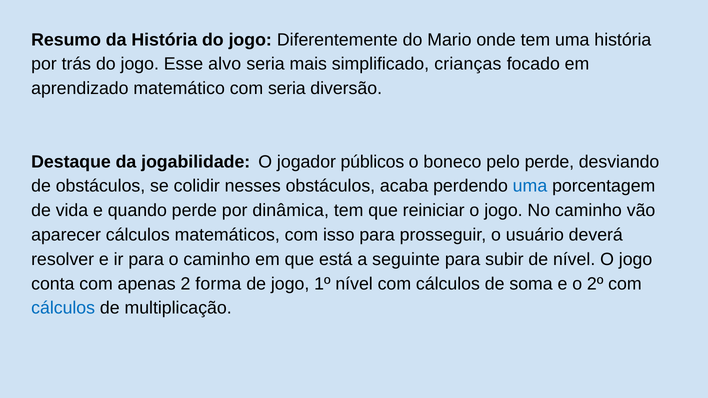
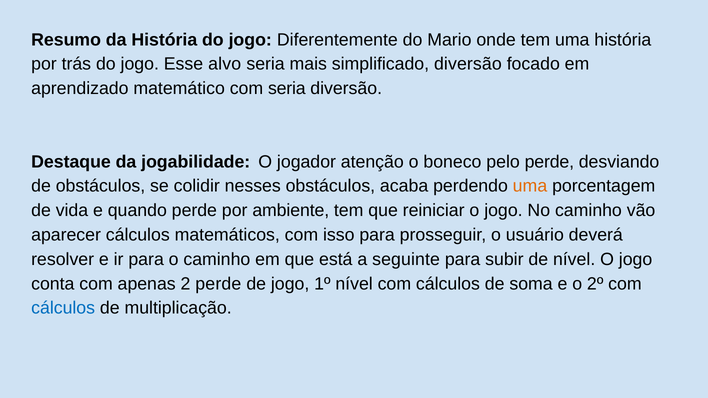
simplificado crianças: crianças -> diversão
públicos: públicos -> atenção
uma at (530, 186) colour: blue -> orange
dinâmica: dinâmica -> ambiente
2 forma: forma -> perde
